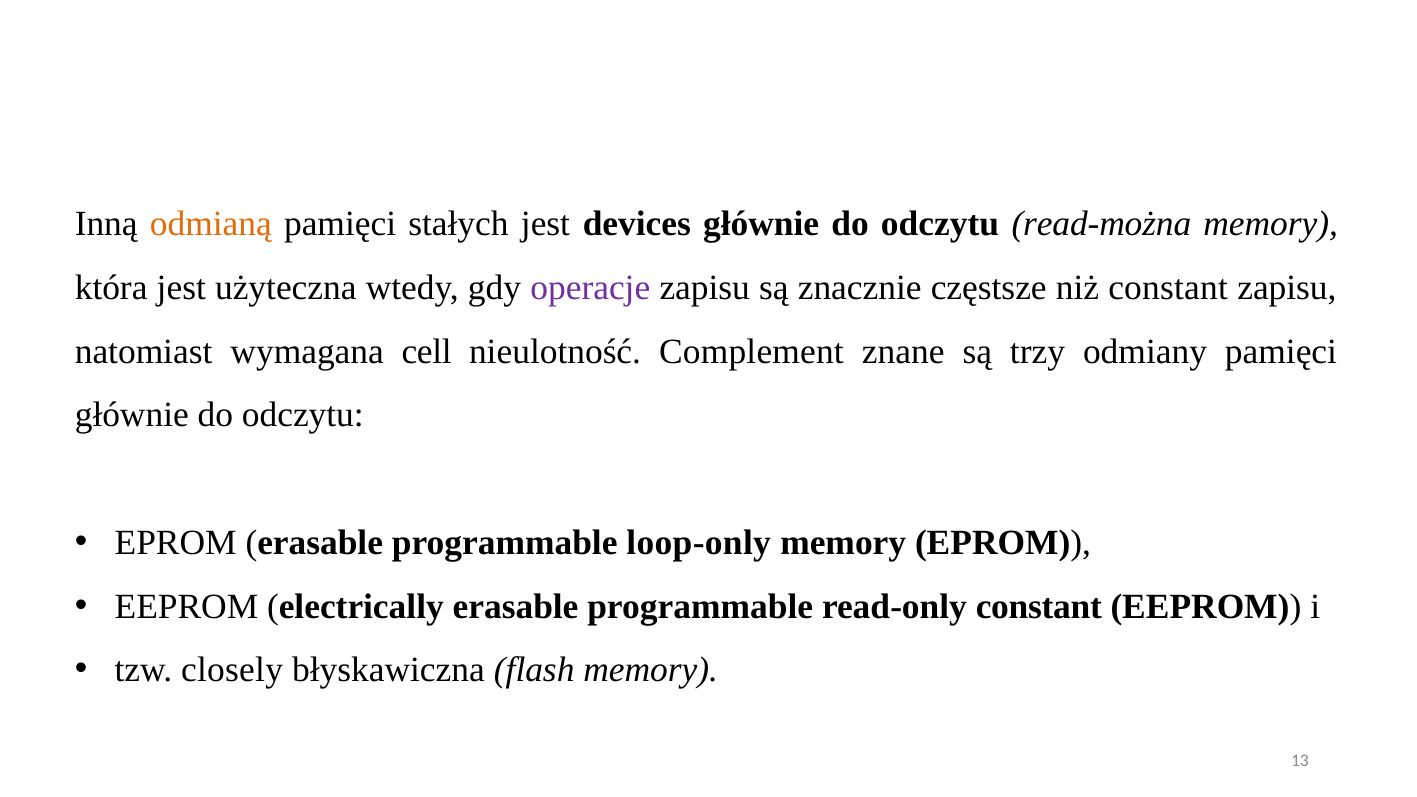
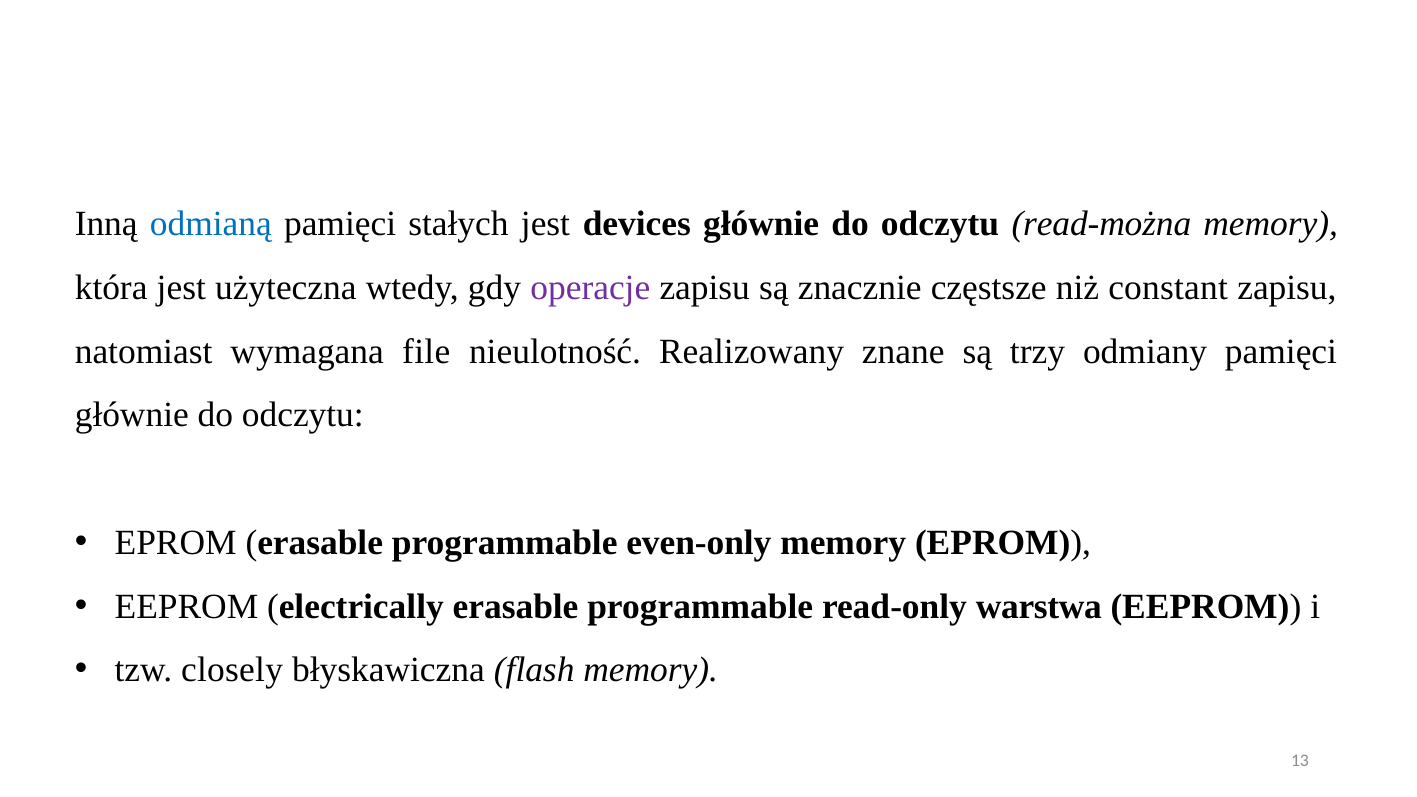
odmianą colour: orange -> blue
cell: cell -> file
Complement: Complement -> Realizowany
loop-only: loop-only -> even-only
read-only constant: constant -> warstwa
